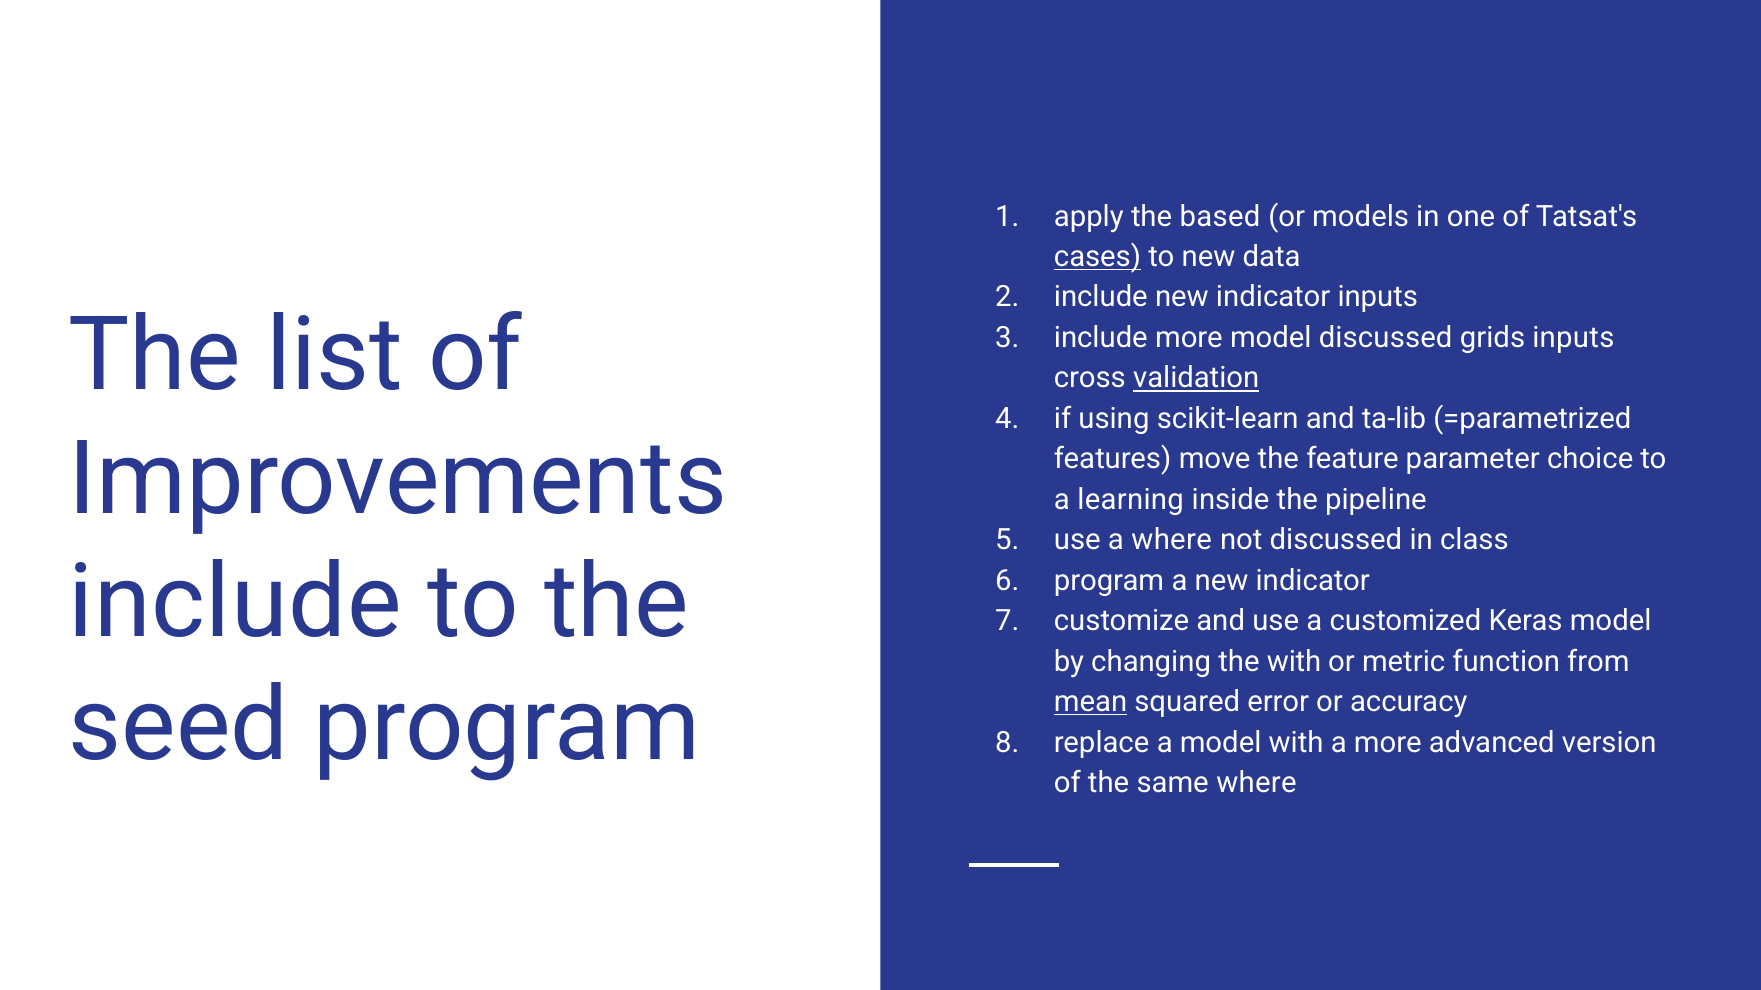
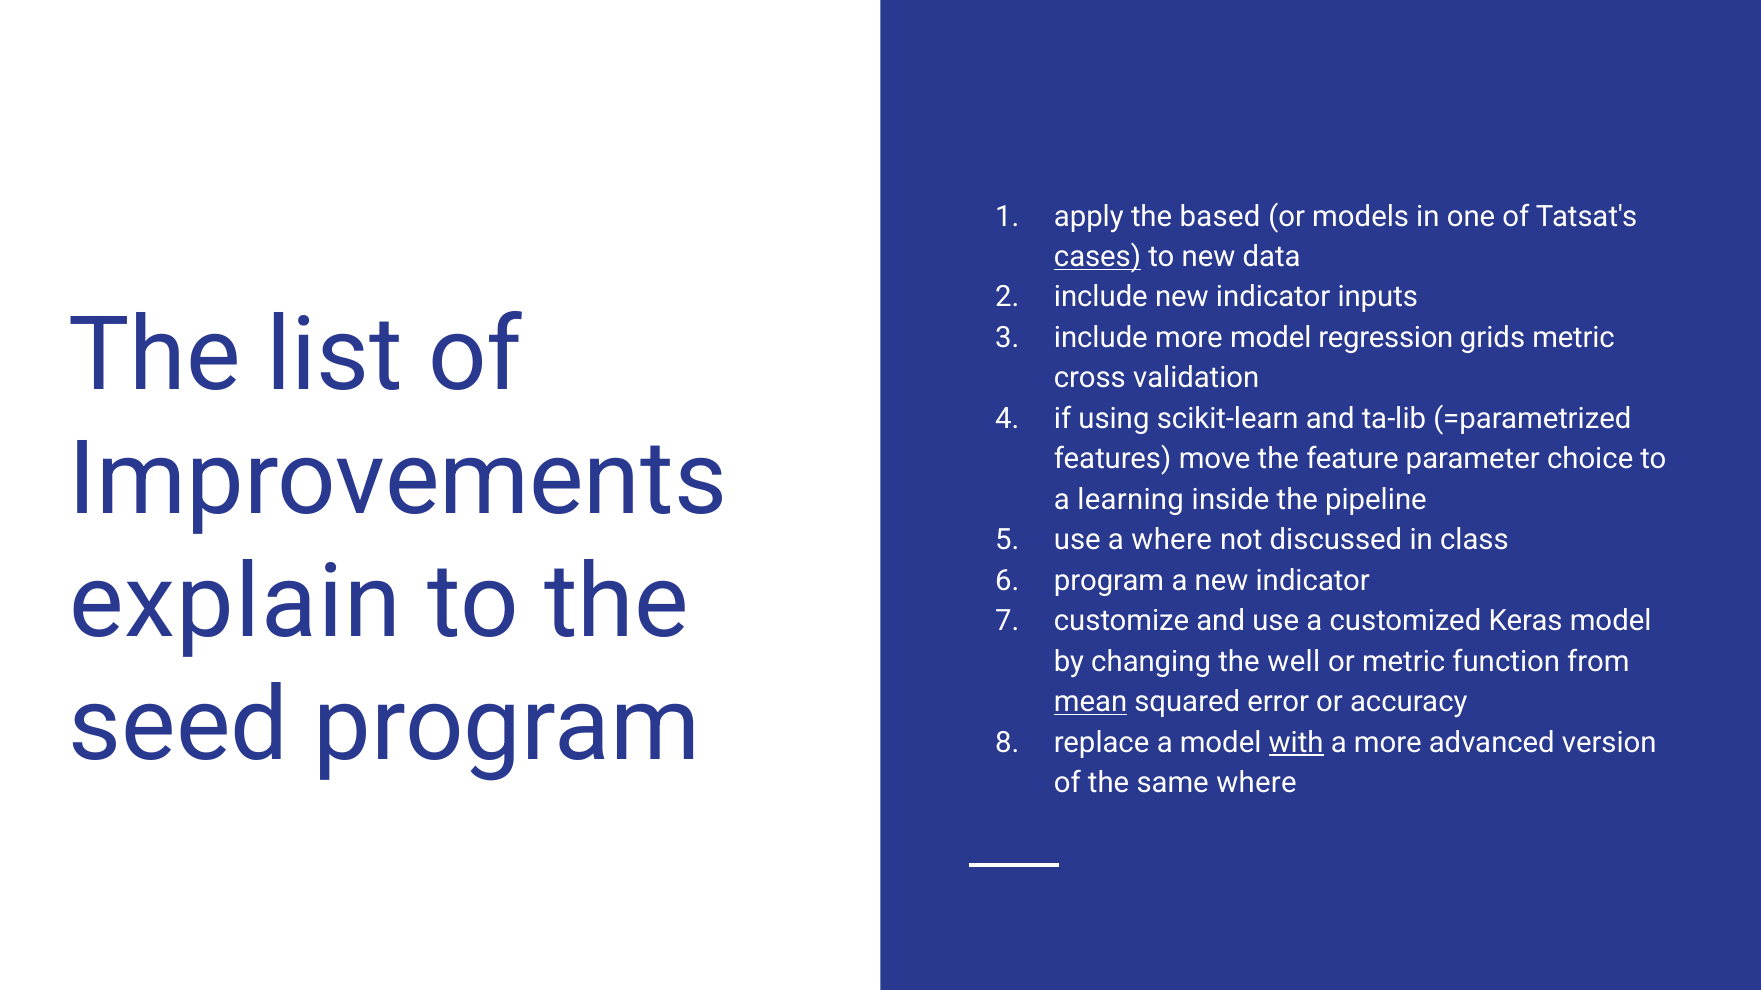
model discussed: discussed -> regression
grids inputs: inputs -> metric
validation underline: present -> none
include at (235, 603): include -> explain
the with: with -> well
with at (1296, 743) underline: none -> present
